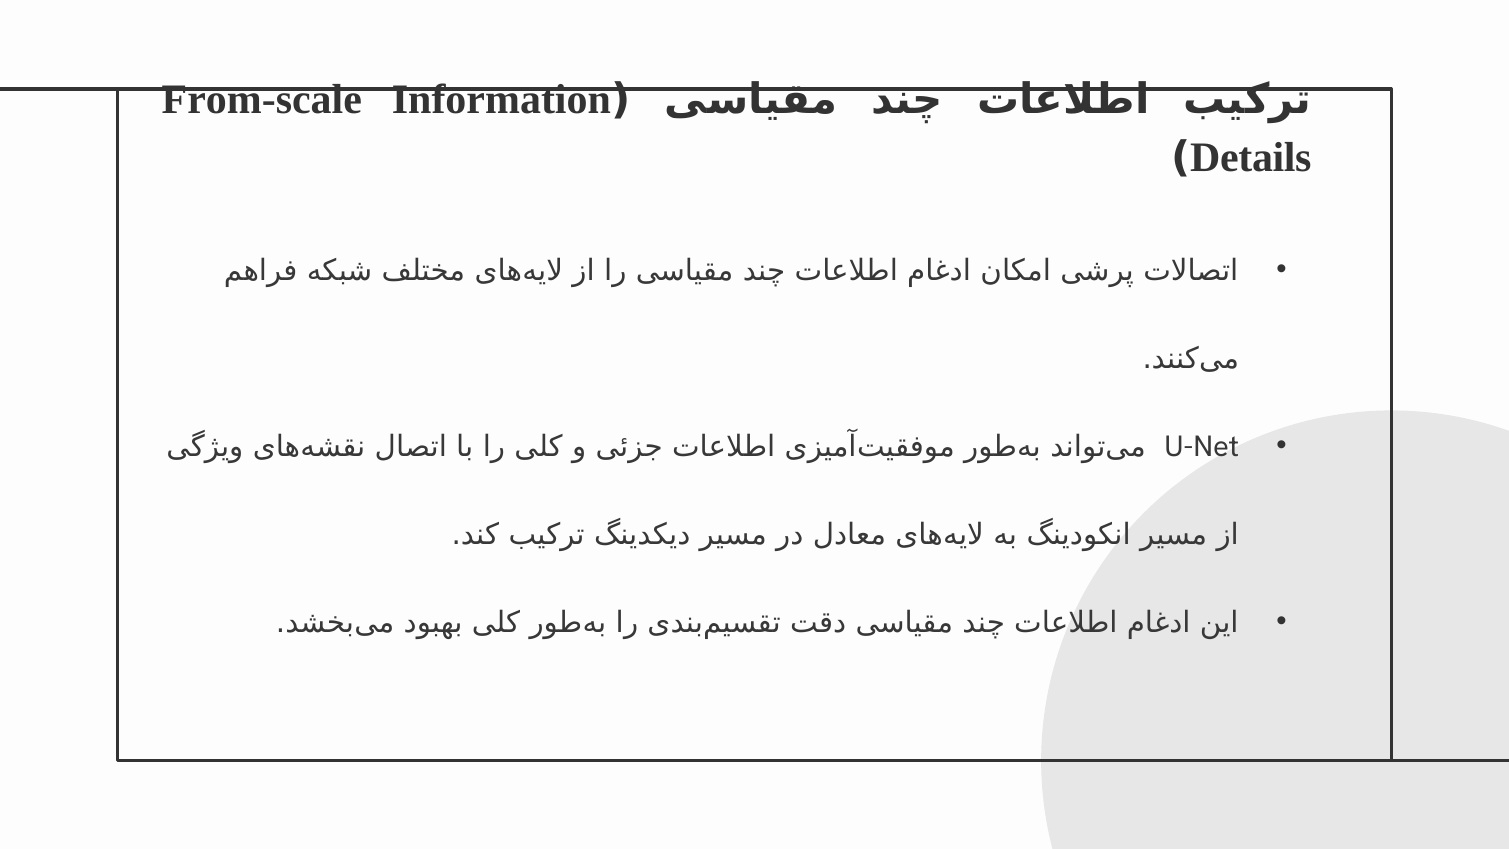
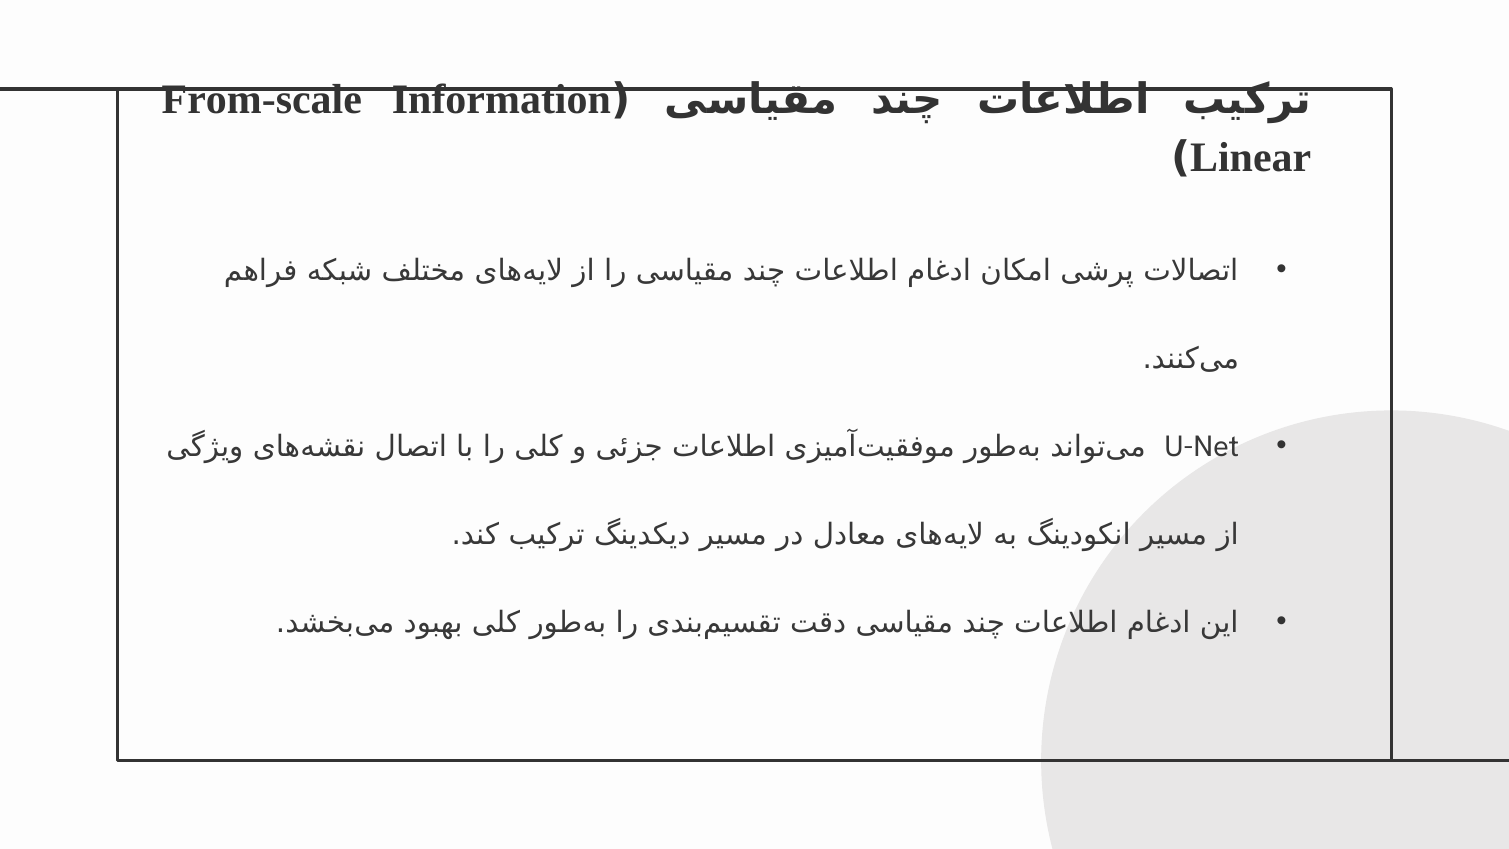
Details: Details -> Linear
